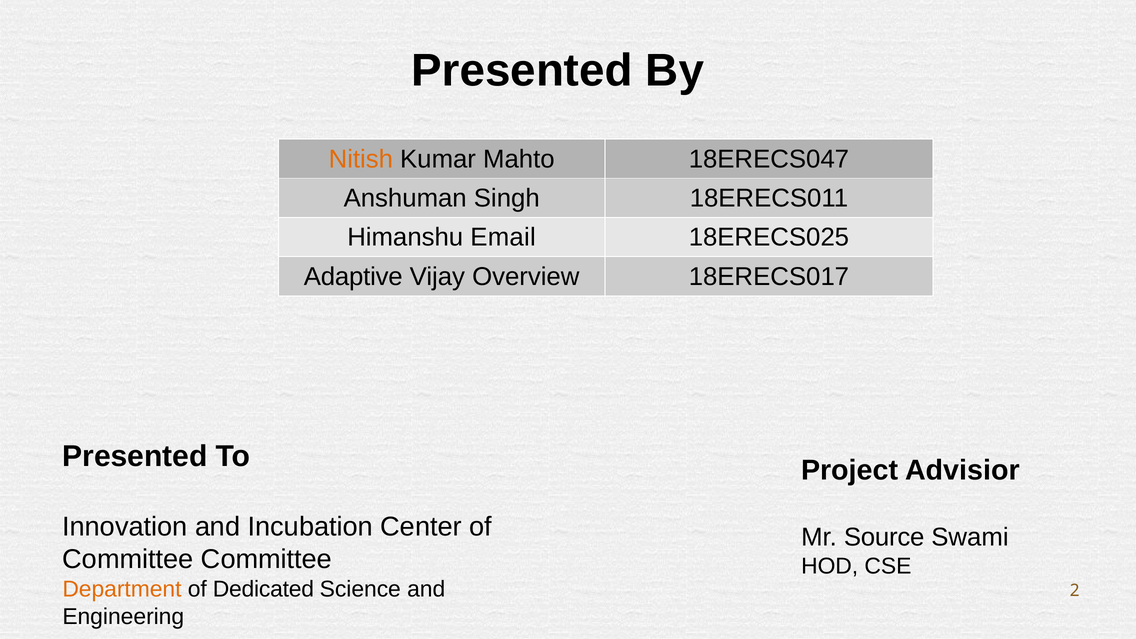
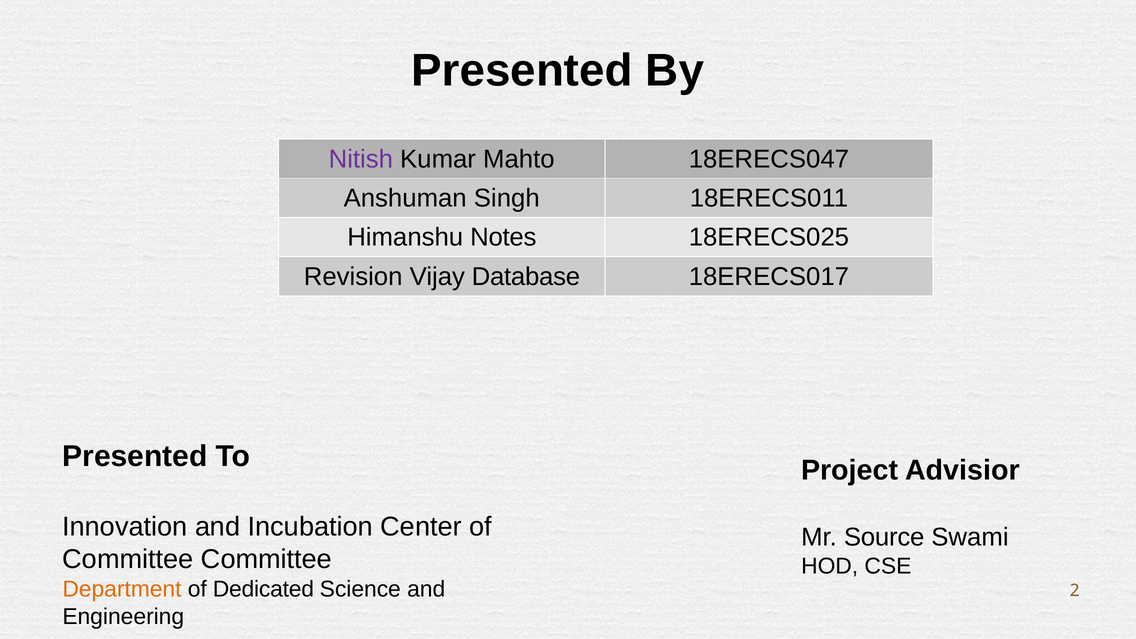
Nitish colour: orange -> purple
Email: Email -> Notes
Adaptive: Adaptive -> Revision
Overview: Overview -> Database
